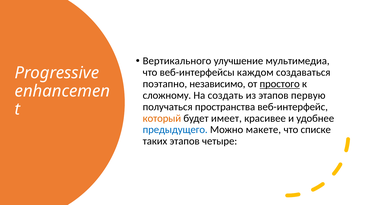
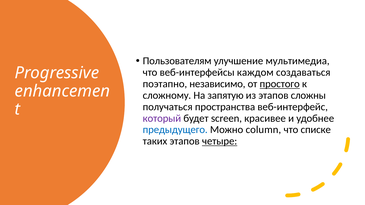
Вертикального: Вертикального -> Пользователям
создать: создать -> запятую
первую: первую -> сложны
который colour: orange -> purple
имеет: имеет -> screen
макете: макете -> column
четыре underline: none -> present
